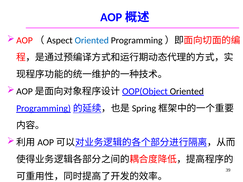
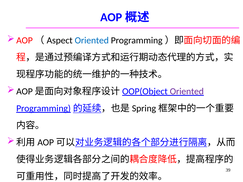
Oriented at (187, 91) colour: black -> purple
